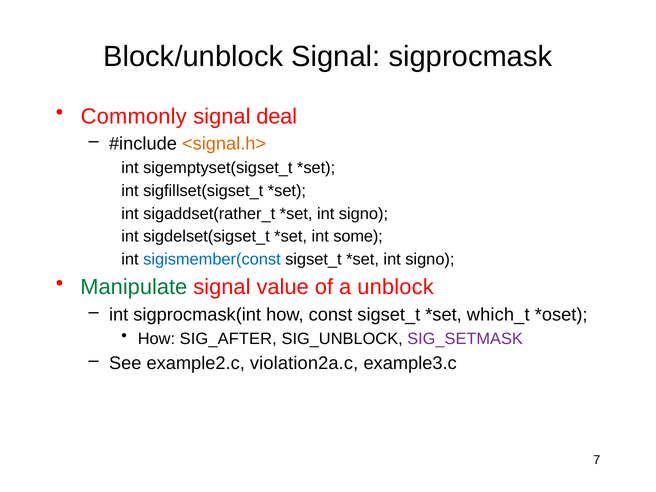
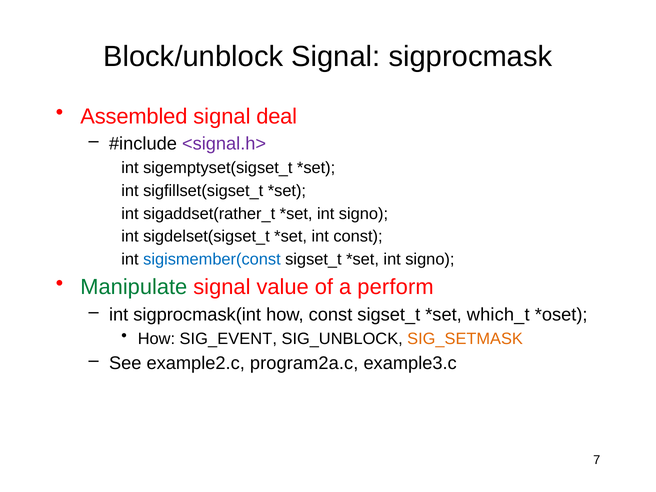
Commonly: Commonly -> Assembled
<signal.h> colour: orange -> purple
int some: some -> const
unblock: unblock -> perform
SIG_AFTER: SIG_AFTER -> SIG_EVENT
SIG_SETMASK colour: purple -> orange
violation2a.c: violation2a.c -> program2a.c
